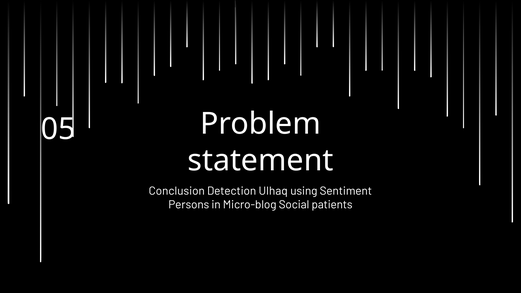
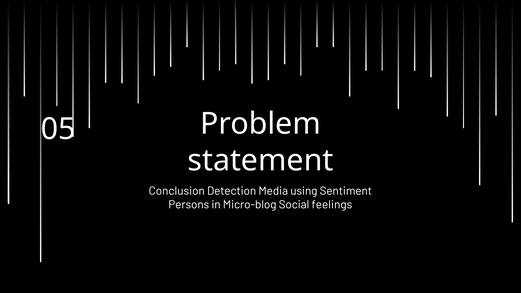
Ulhaq: Ulhaq -> Media
patients: patients -> feelings
